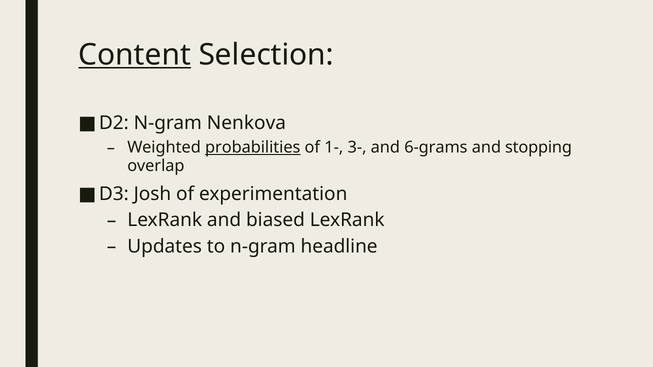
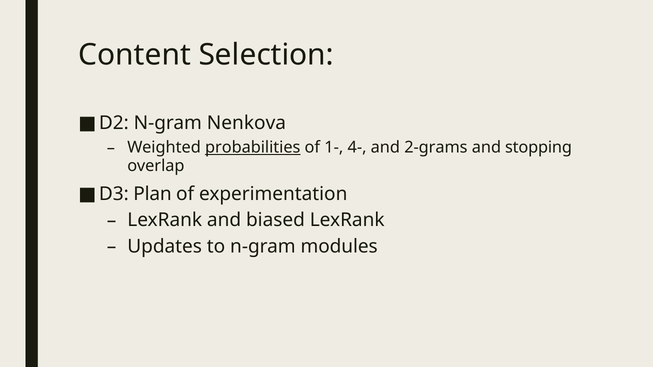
Content underline: present -> none
3-: 3- -> 4-
6-grams: 6-grams -> 2-grams
Josh: Josh -> Plan
headline: headline -> modules
